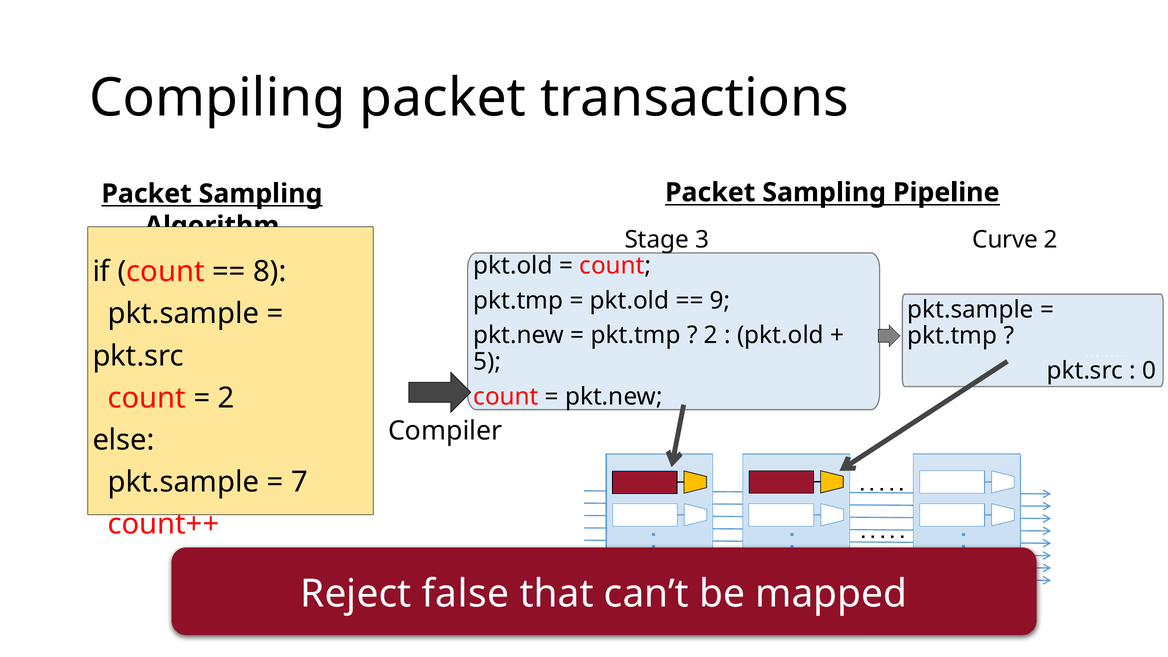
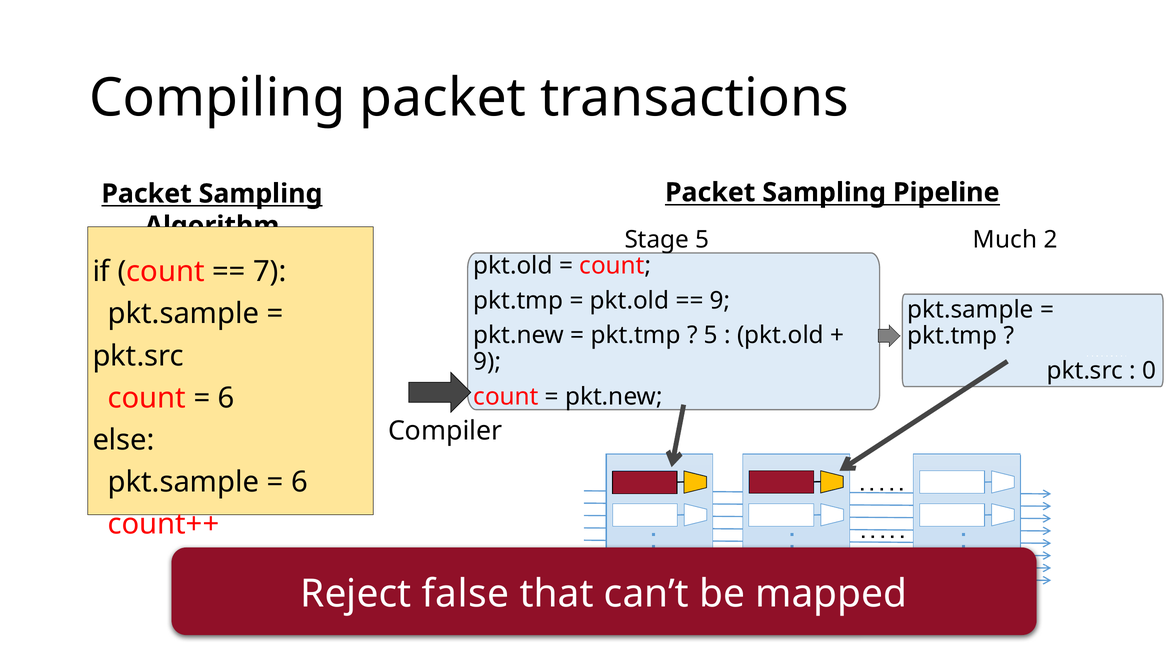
Curve: Curve -> Much
Stage 3: 3 -> 5
8: 8 -> 7
2 at (711, 335): 2 -> 5
5 at (487, 362): 5 -> 9
2 at (226, 398): 2 -> 6
7 at (299, 482): 7 -> 6
